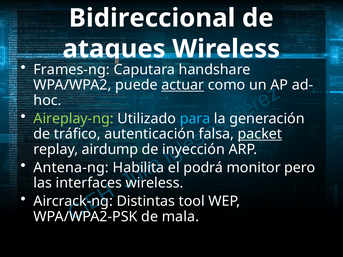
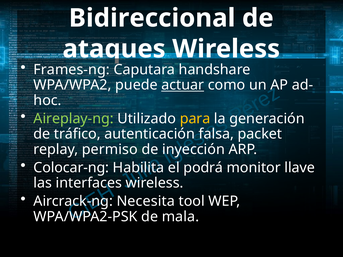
para colour: light blue -> yellow
packet underline: present -> none
airdump: airdump -> permiso
Antena-ng: Antena-ng -> Colocar-ng
pero: pero -> llave
Distintas: Distintas -> Necesita
